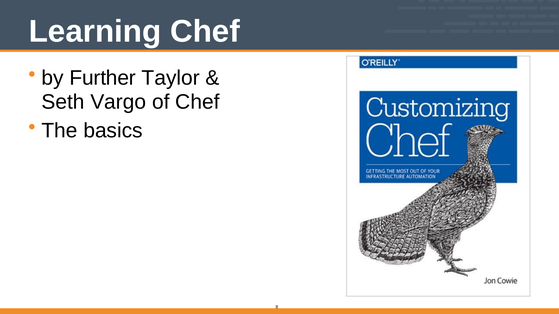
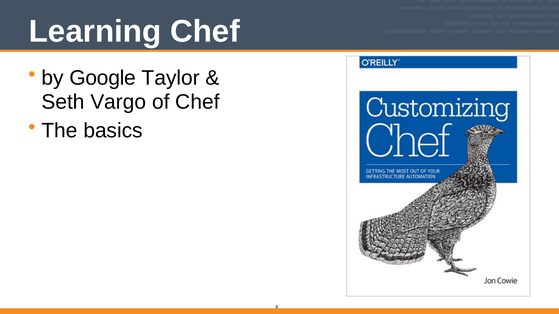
Further: Further -> Google
